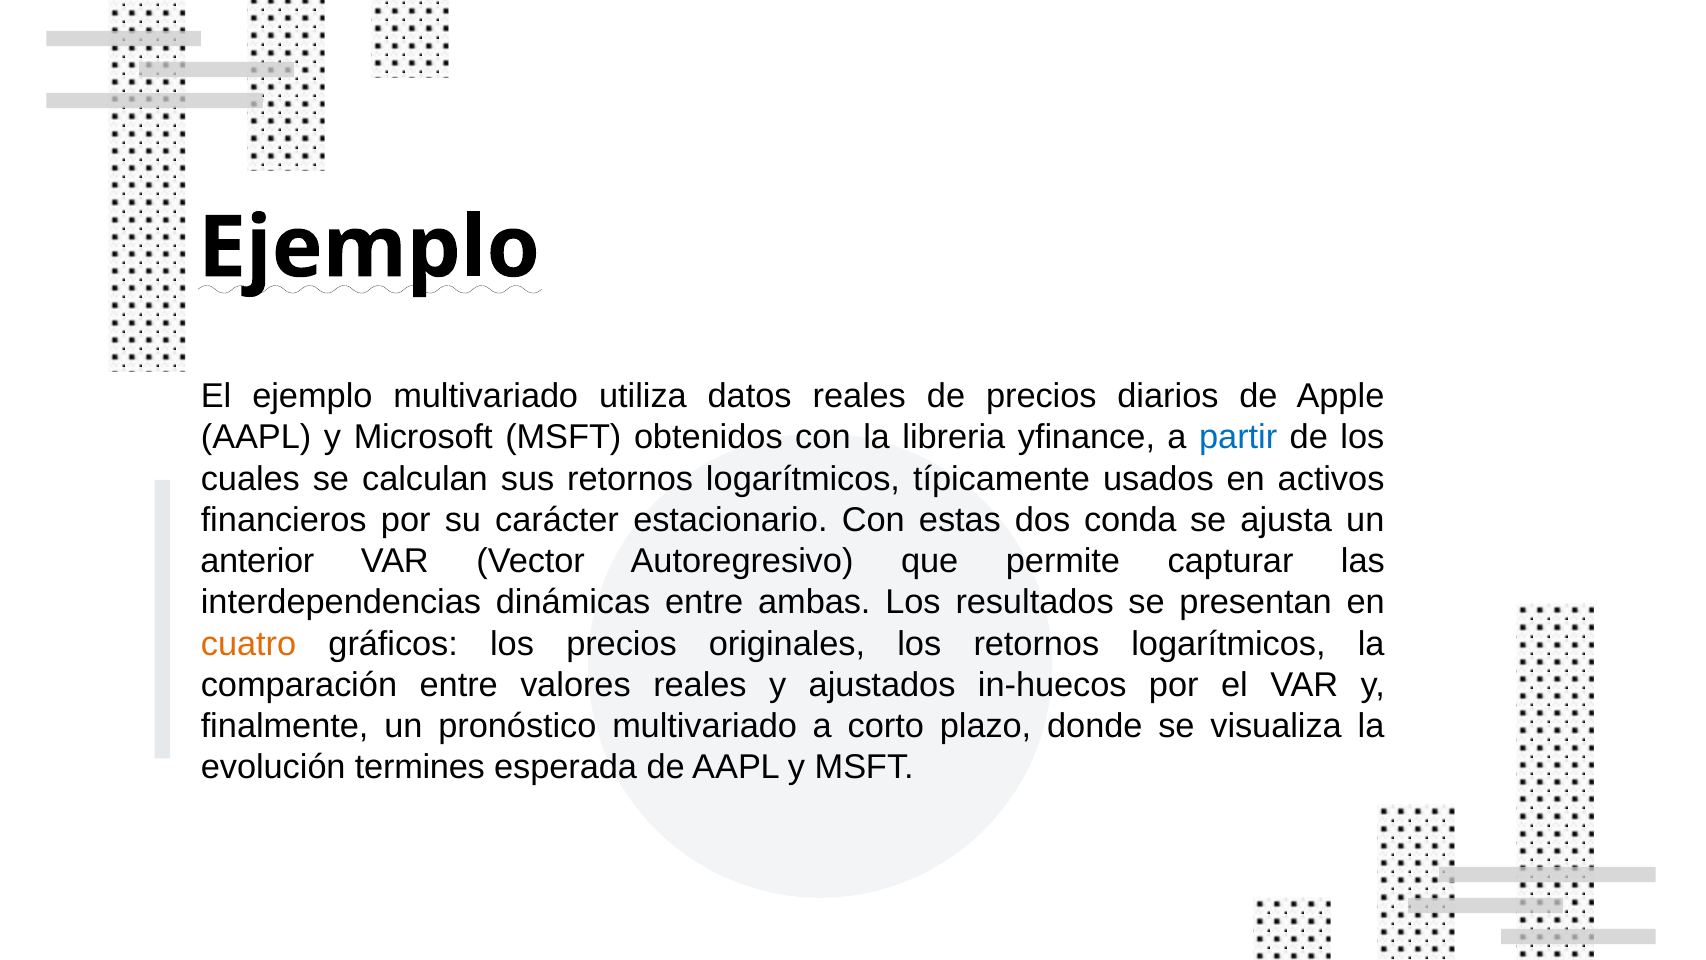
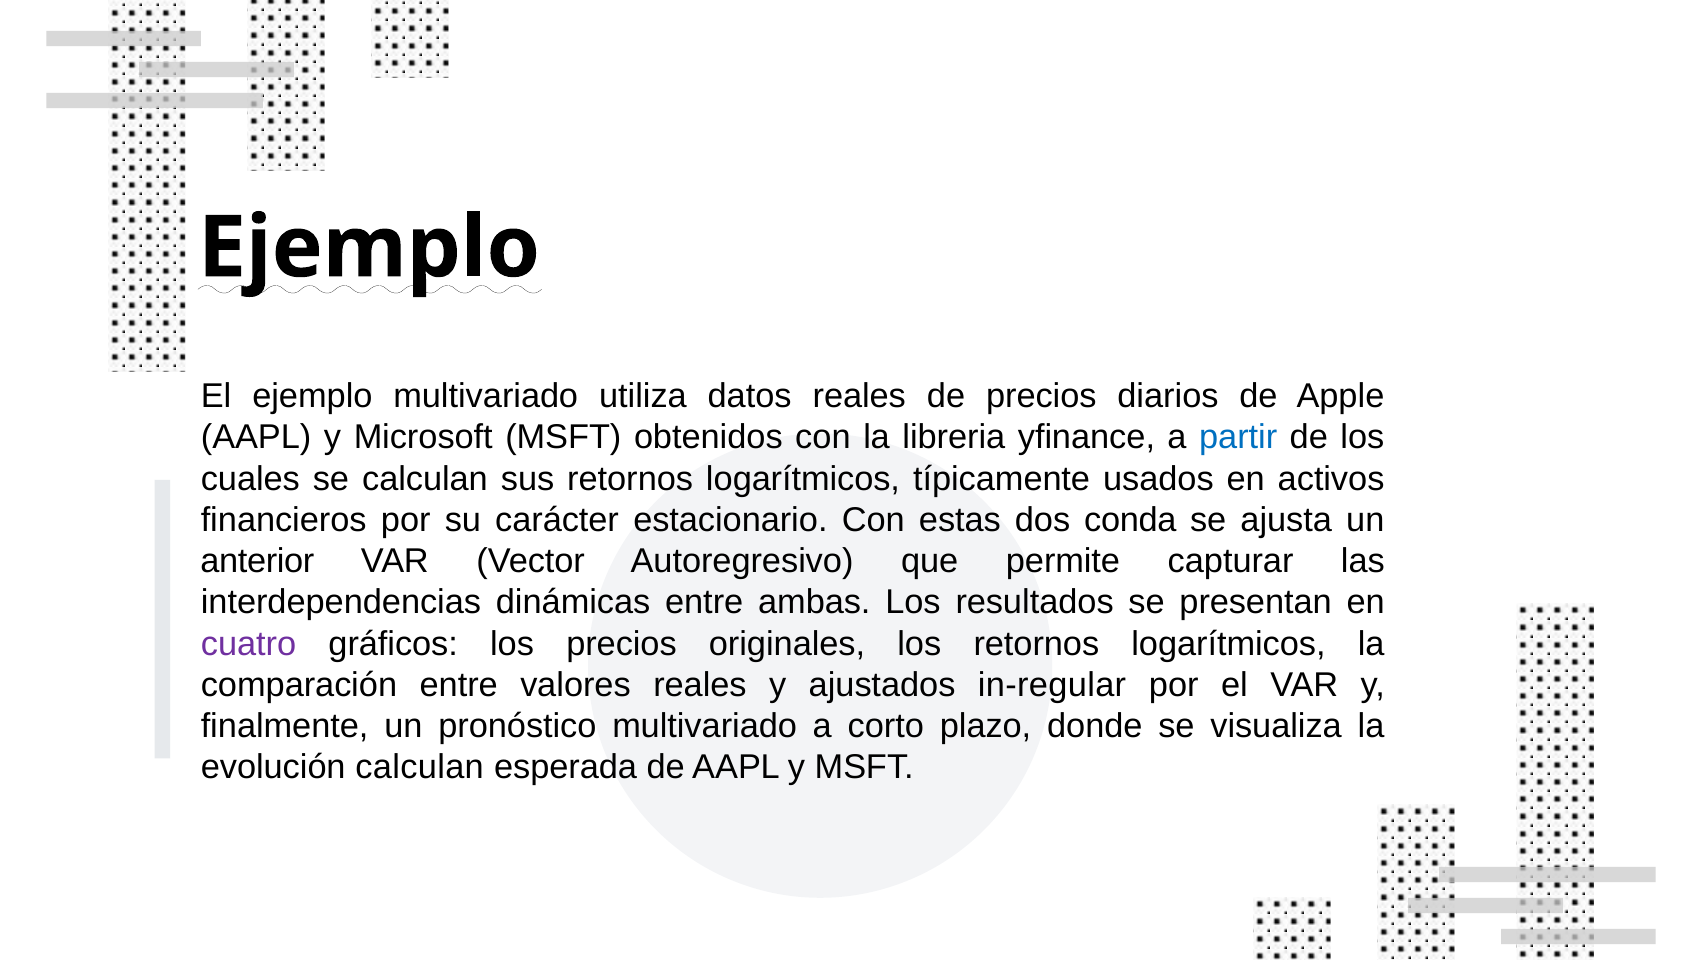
cuatro colour: orange -> purple
in-huecos: in-huecos -> in-regular
evolución termines: termines -> calculan
